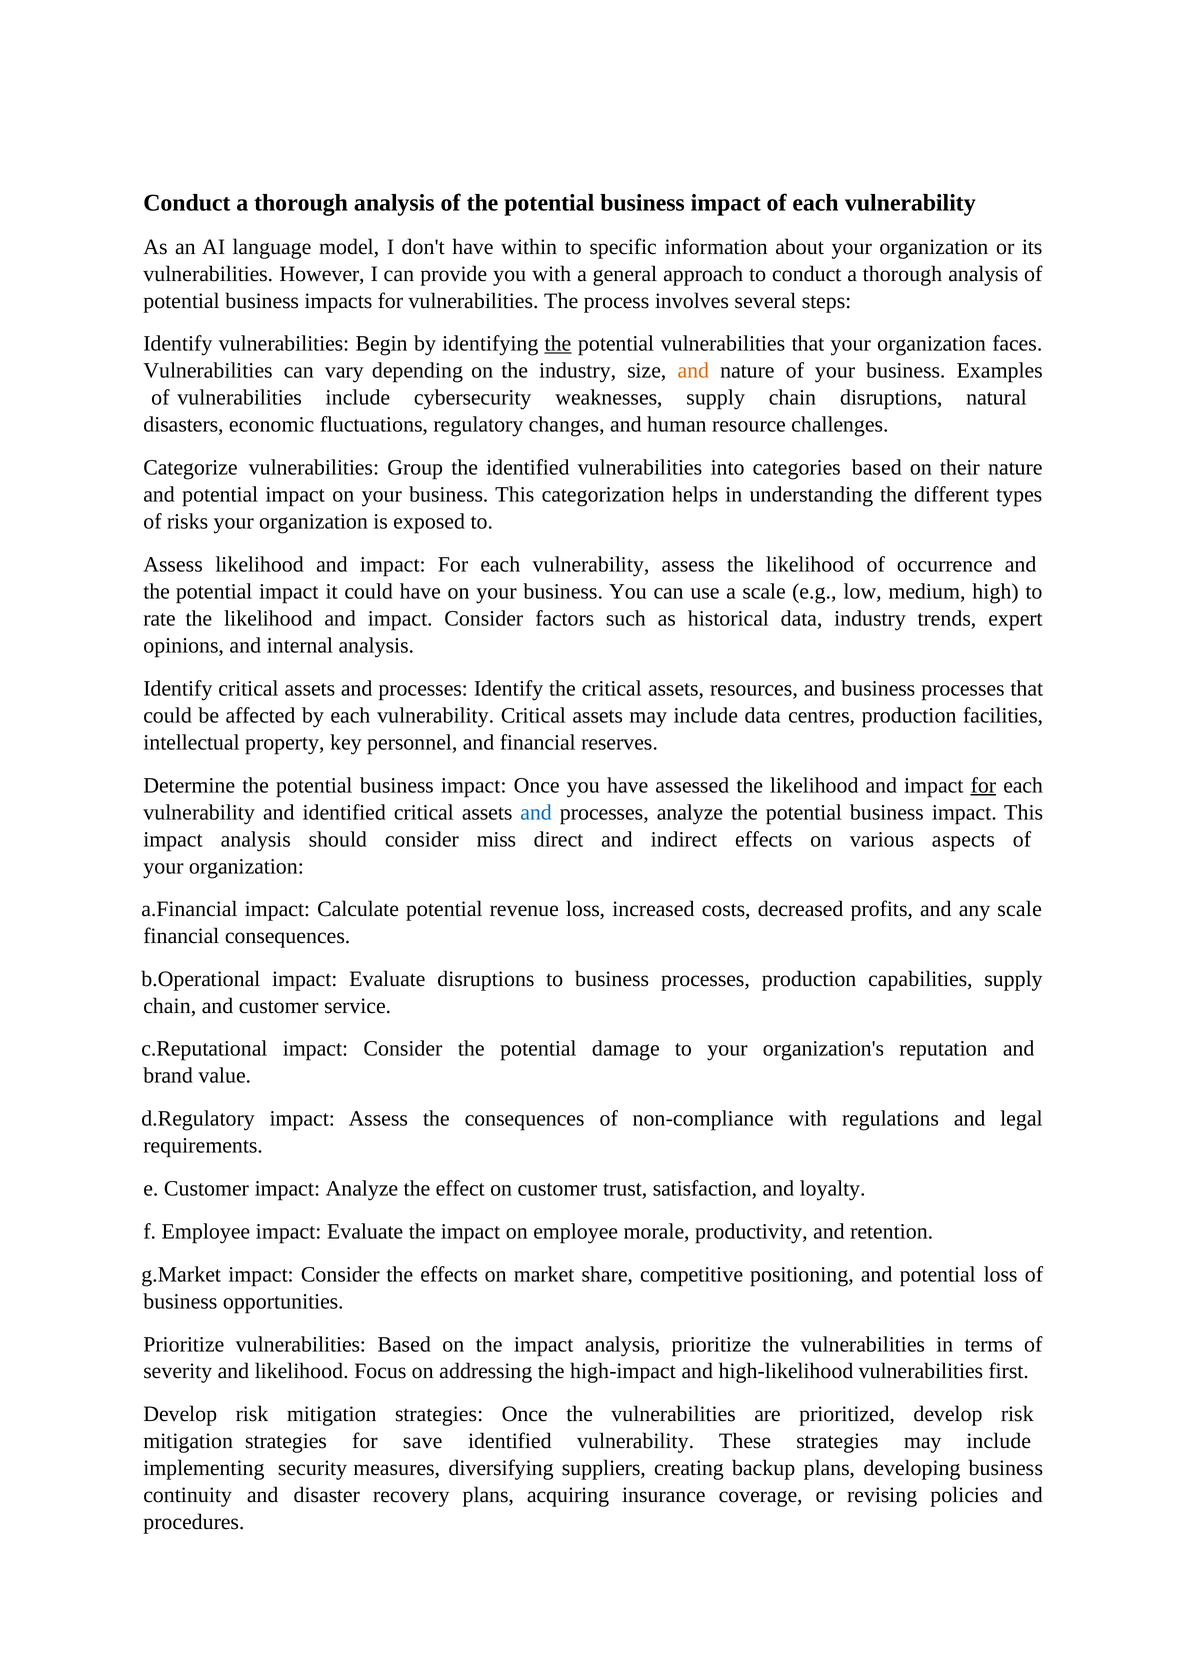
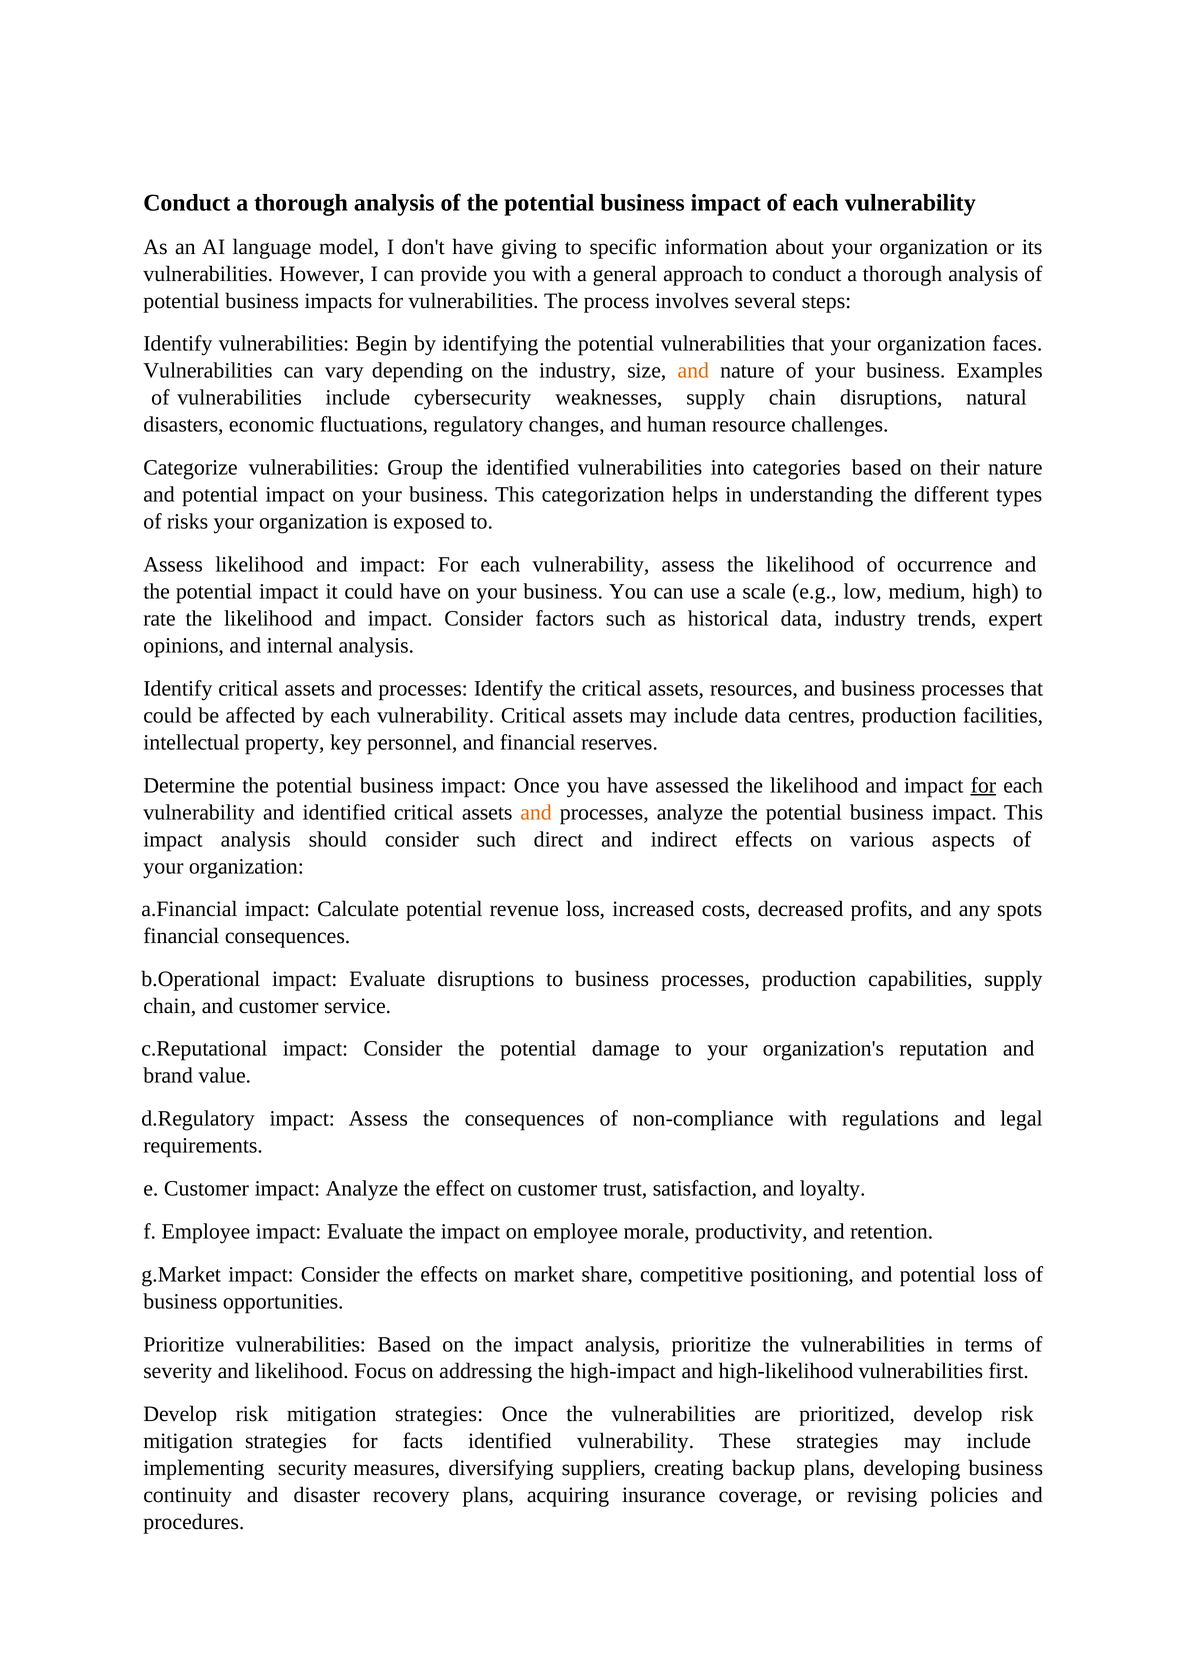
within: within -> giving
the at (558, 344) underline: present -> none
and at (536, 813) colour: blue -> orange
consider miss: miss -> such
any scale: scale -> spots
save: save -> facts
